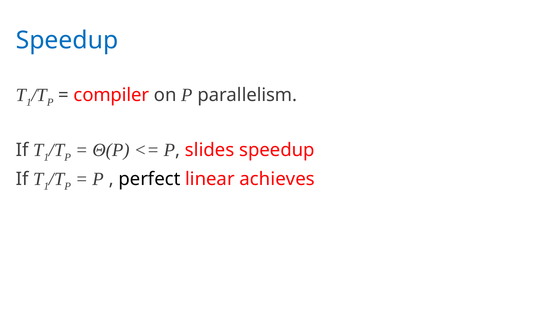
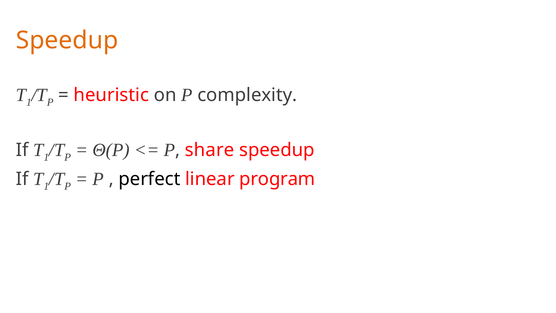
Speedup at (67, 40) colour: blue -> orange
compiler: compiler -> heuristic
parallelism: parallelism -> complexity
slides: slides -> share
achieves: achieves -> program
